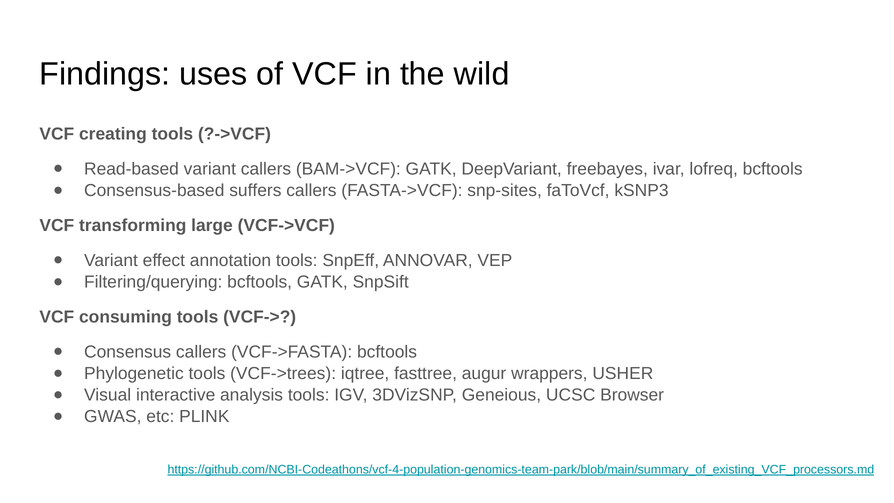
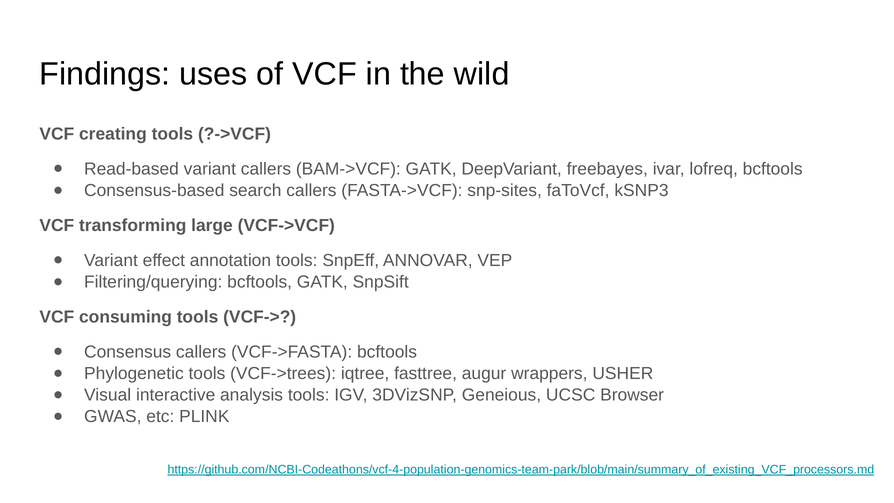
suffers: suffers -> search
